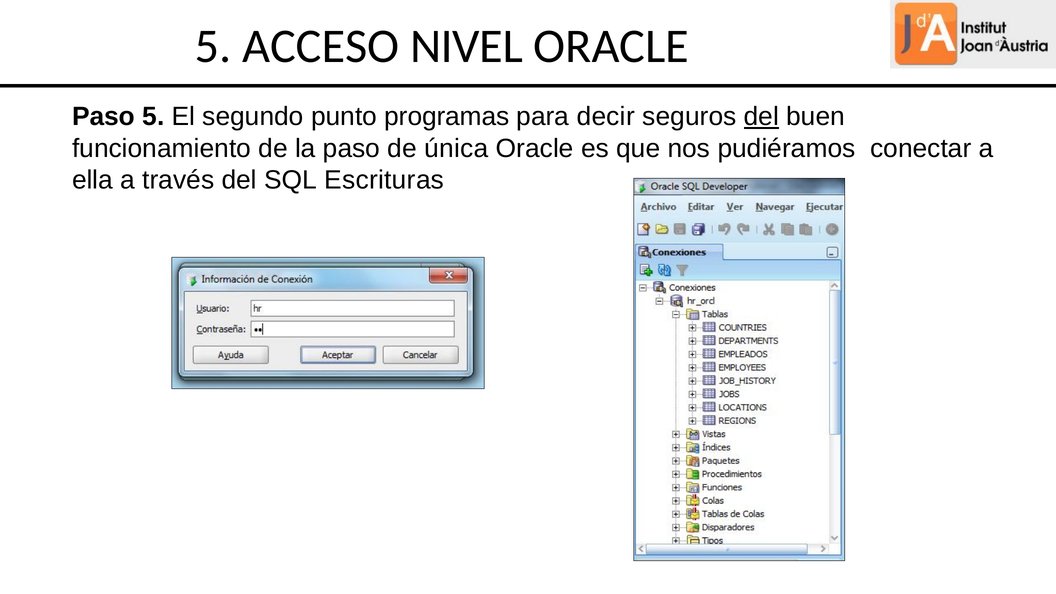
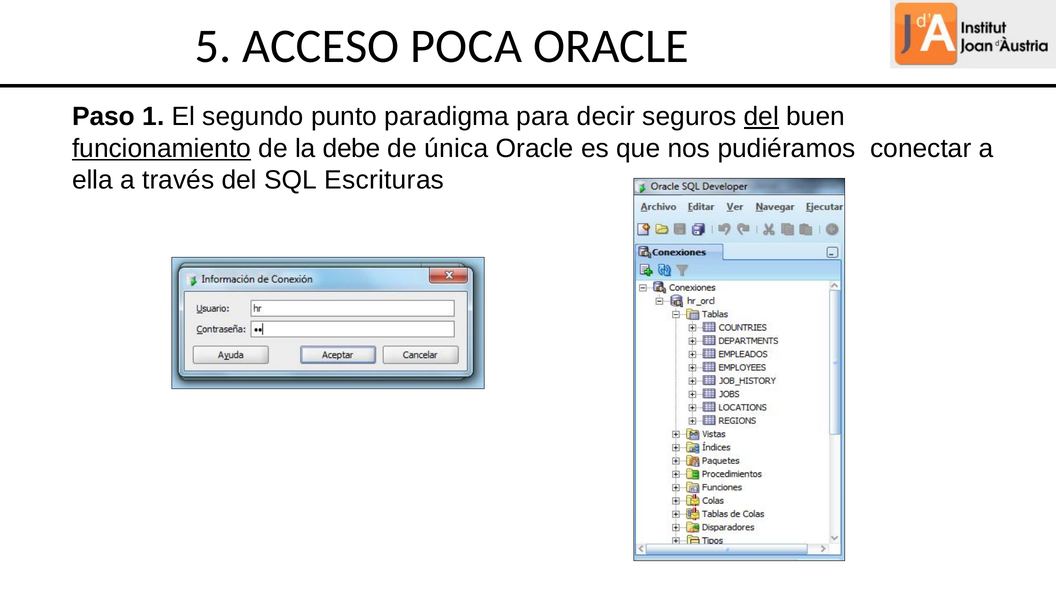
NIVEL: NIVEL -> POCA
Paso 5: 5 -> 1
programas: programas -> paradigma
funcionamiento underline: none -> present
la paso: paso -> debe
